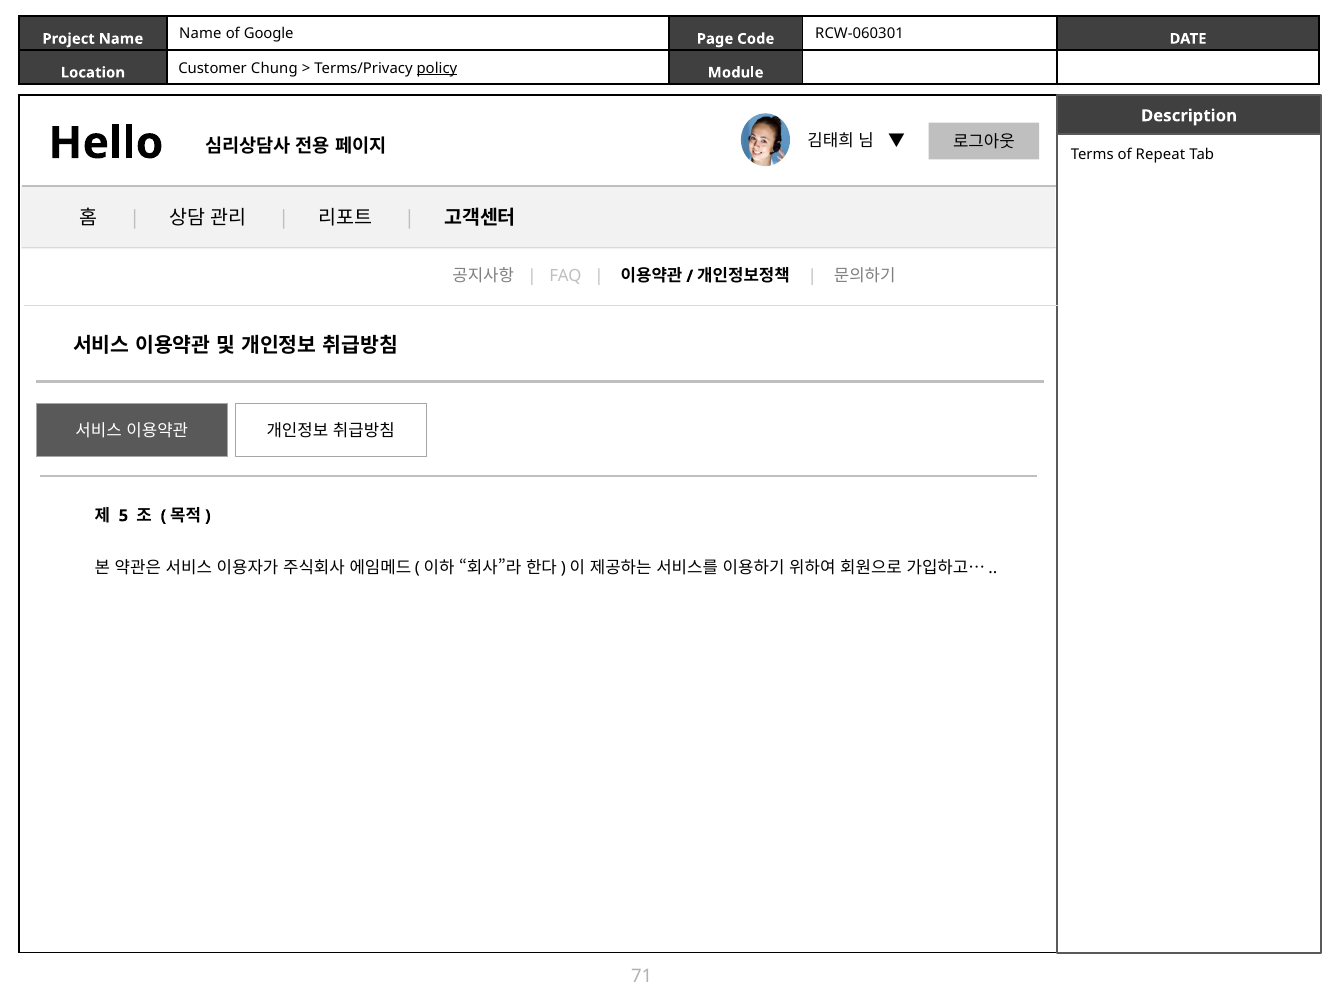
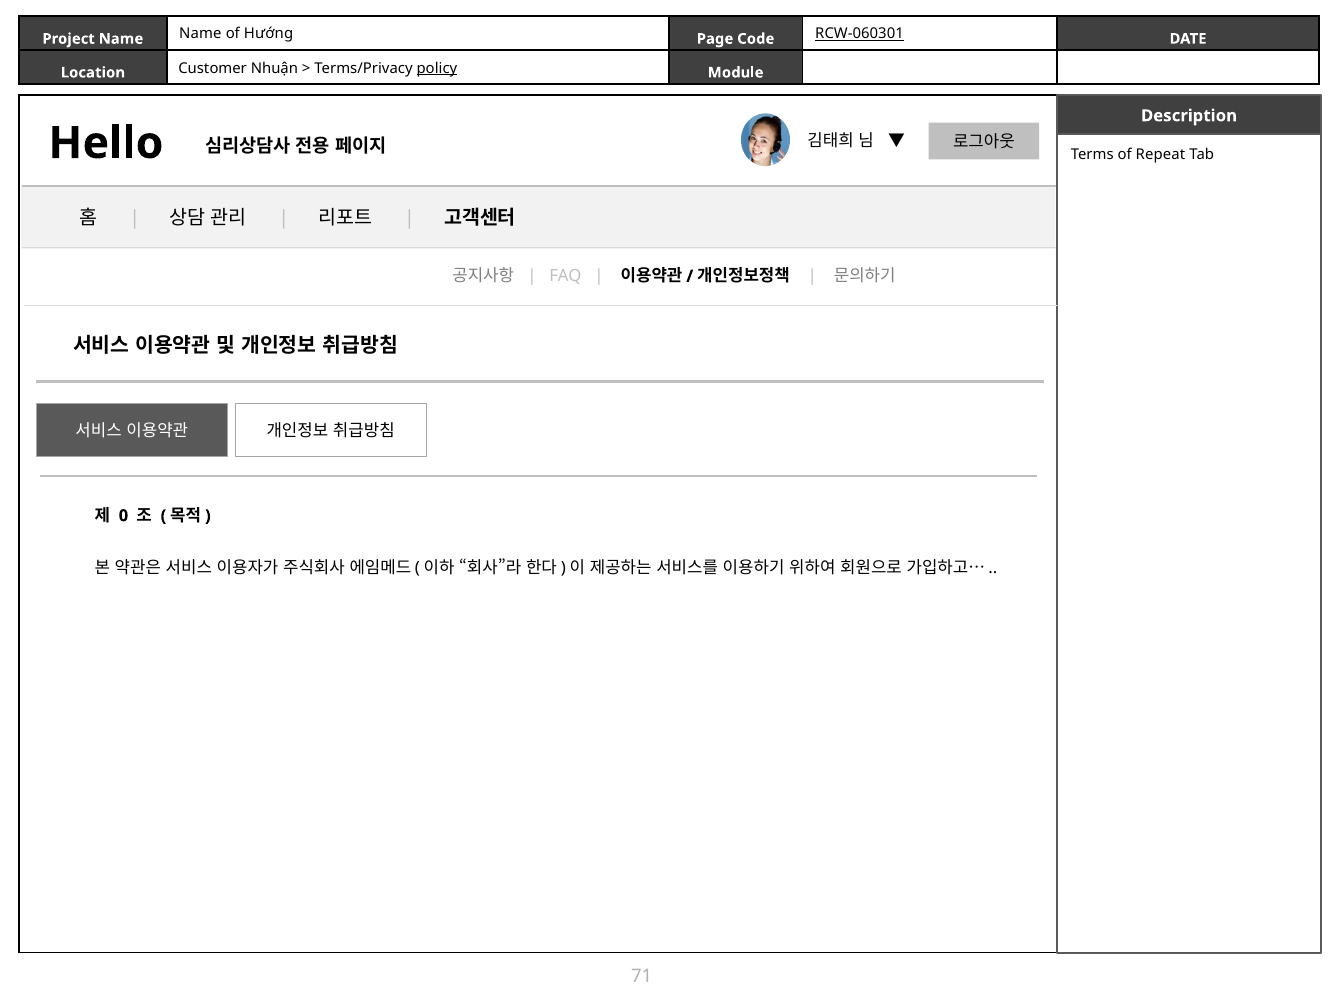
Google: Google -> Hướng
RCW-060301 underline: none -> present
Chung: Chung -> Nhuận
5: 5 -> 0
